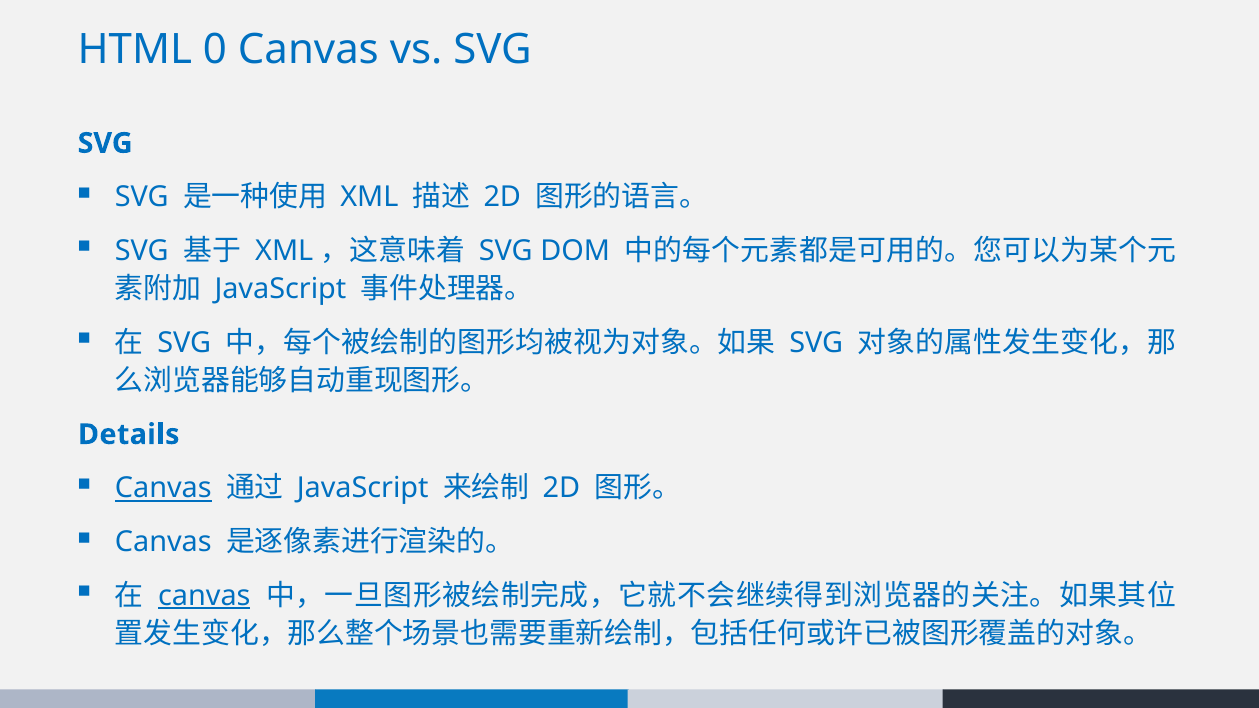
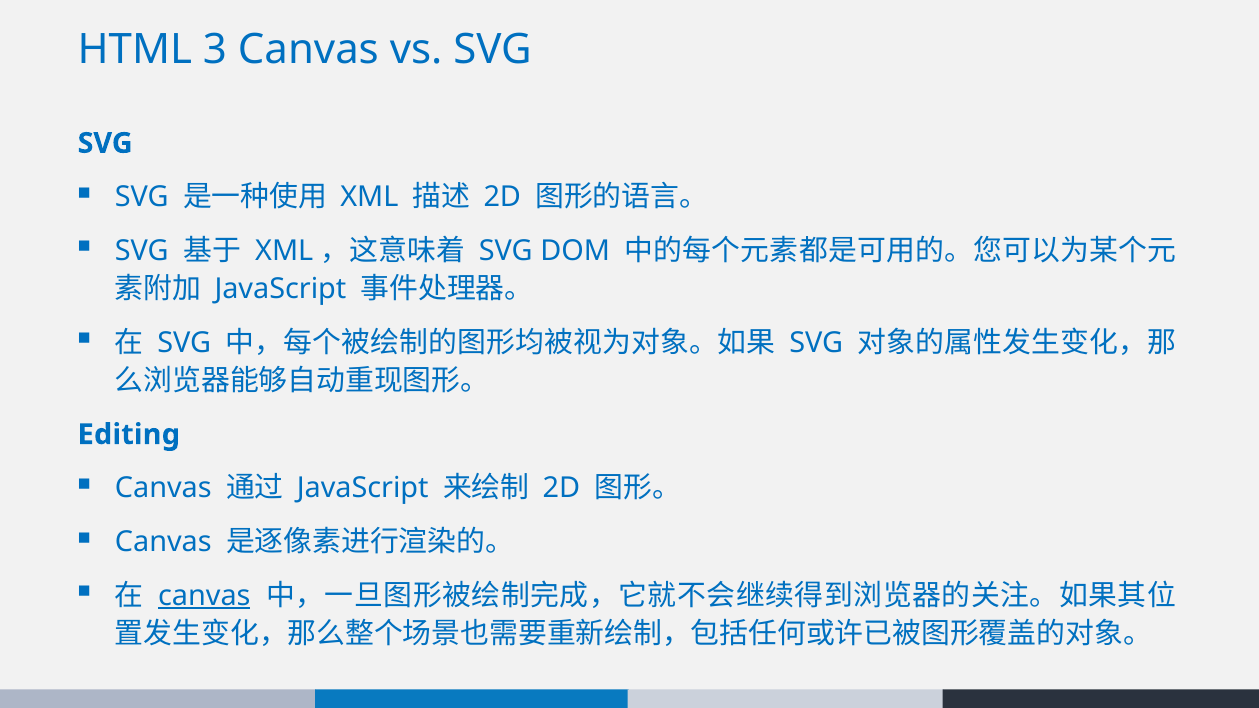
0: 0 -> 3
Details: Details -> Editing
Canvas at (163, 488) underline: present -> none
